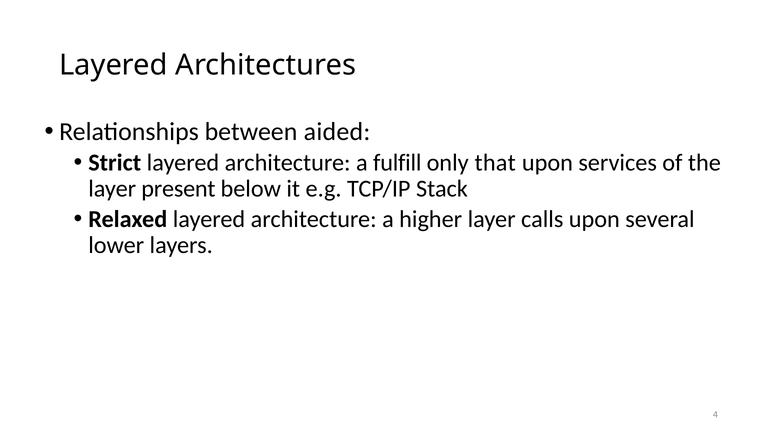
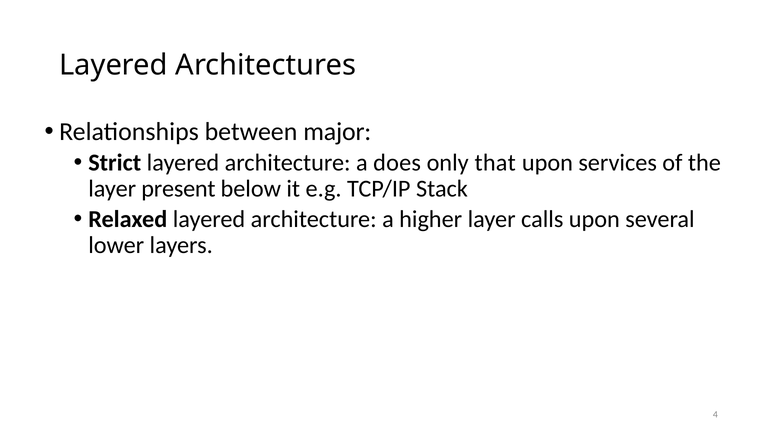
aided: aided -> major
fulfill: fulfill -> does
